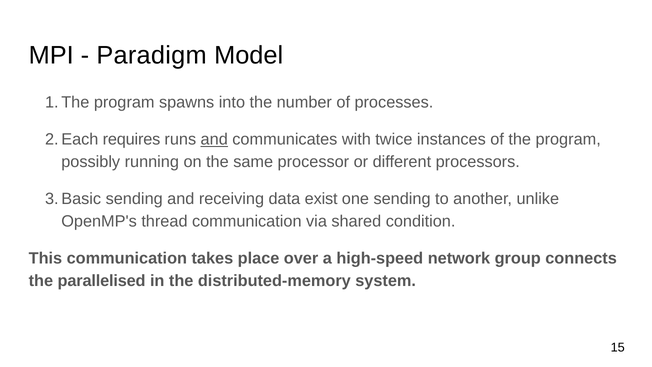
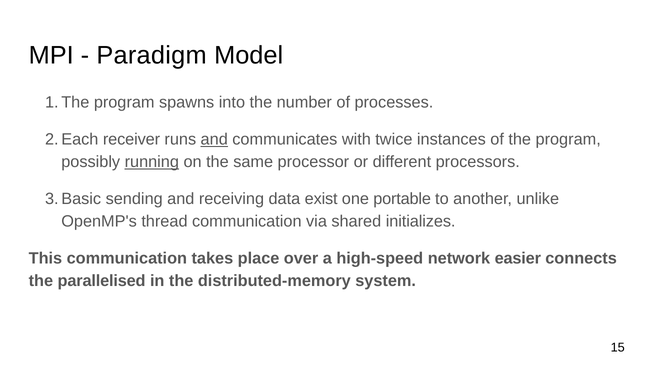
requires: requires -> receiver
running underline: none -> present
one sending: sending -> portable
condition: condition -> initializes
group: group -> easier
